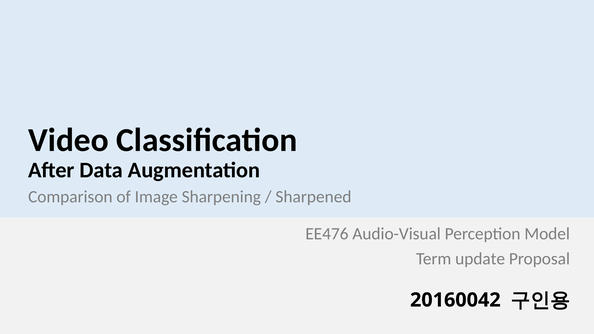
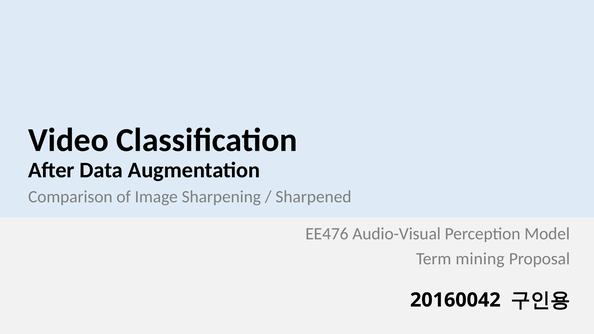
update: update -> mining
